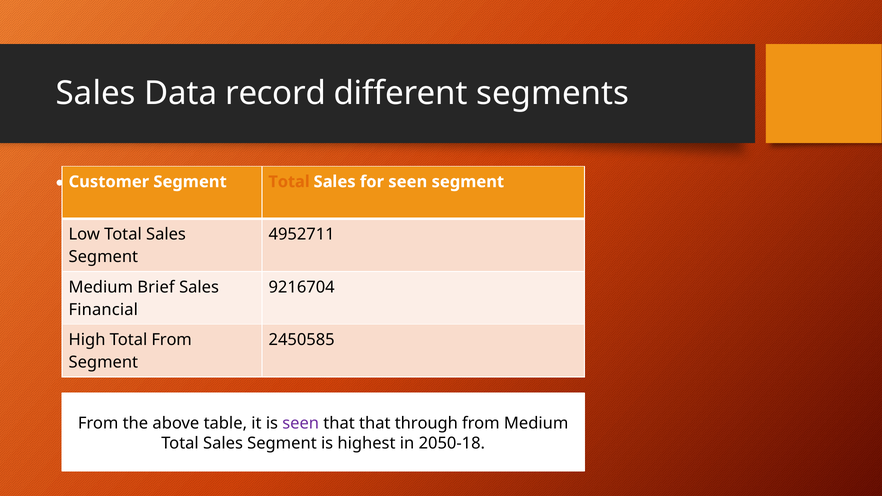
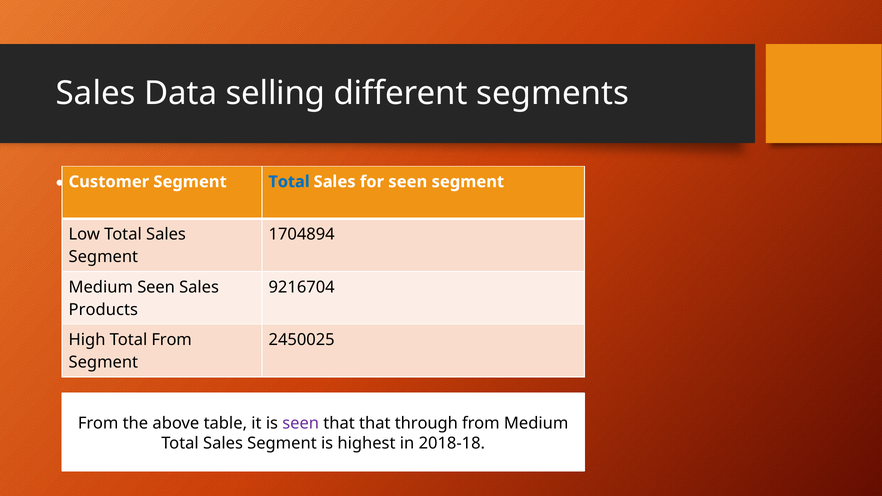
record: record -> selling
Total at (289, 182) colour: orange -> blue
4952711: 4952711 -> 1704894
Medium Brief: Brief -> Seen
Financial: Financial -> Products
2450585: 2450585 -> 2450025
2050-18: 2050-18 -> 2018-18
